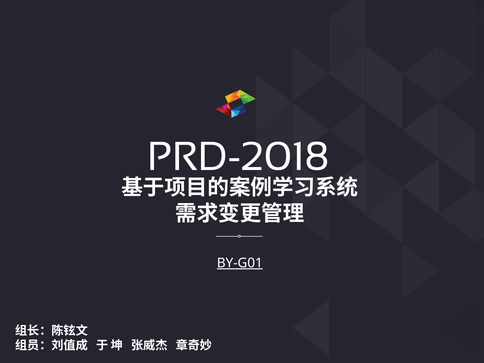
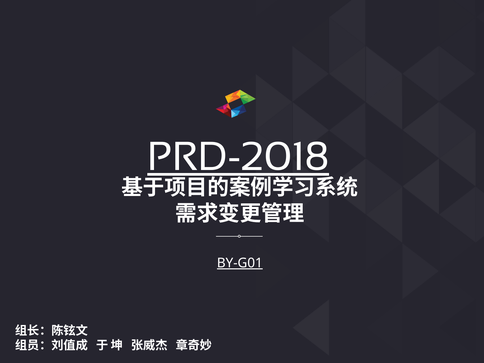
PRD-2018 underline: none -> present
